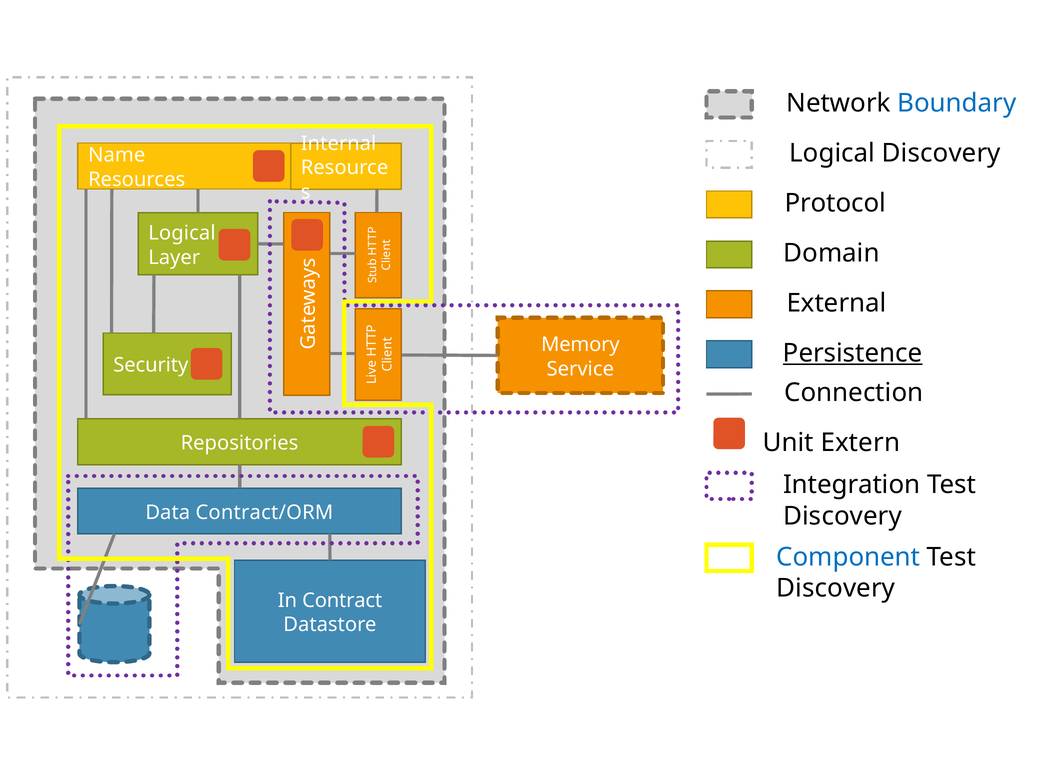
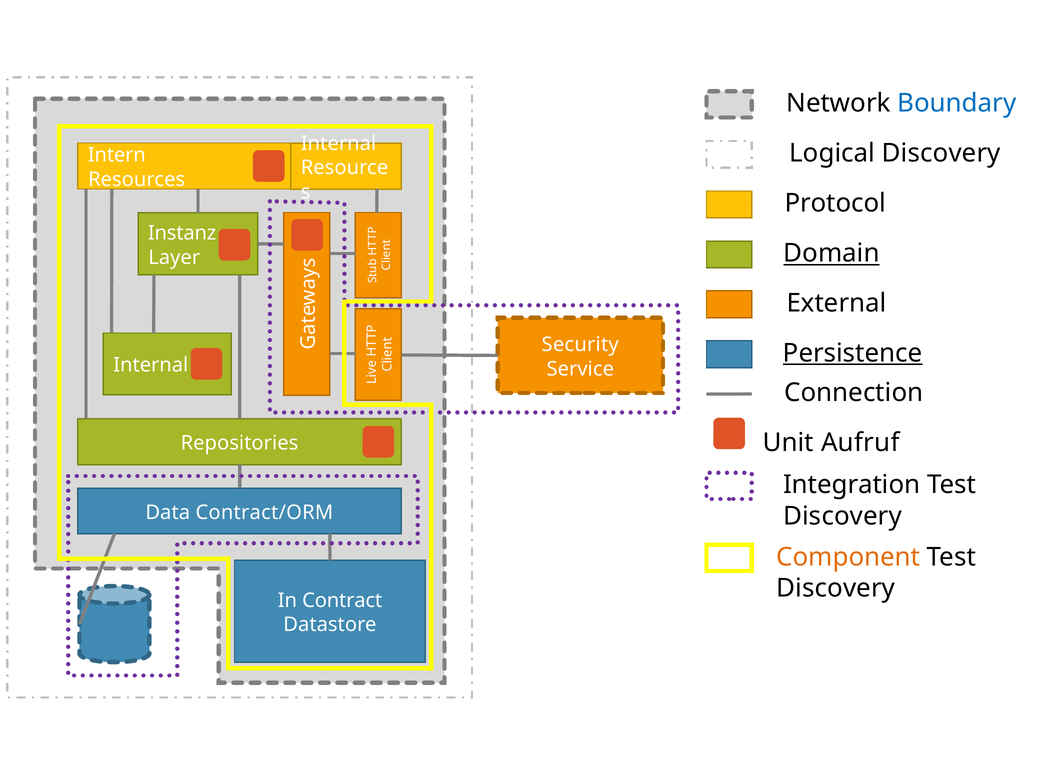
Name: Name -> Intern
Logical at (182, 233): Logical -> Instanz
Domain underline: none -> present
Memory: Memory -> Security
Security at (151, 365): Security -> Internal
Extern: Extern -> Aufruf
Component colour: blue -> orange
